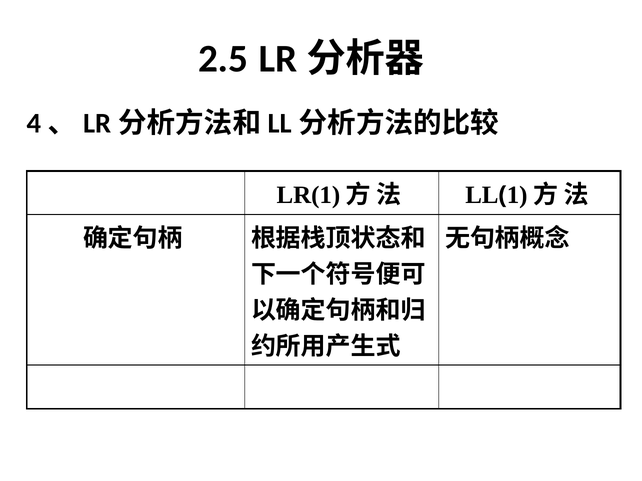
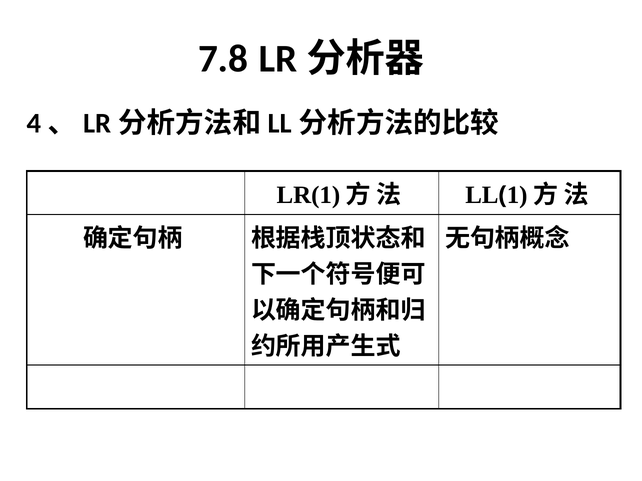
2.5: 2.5 -> 7.8
